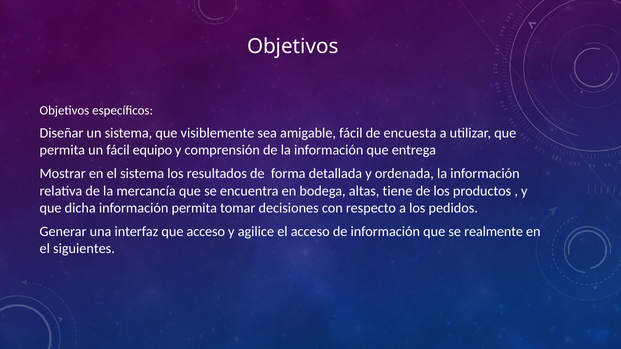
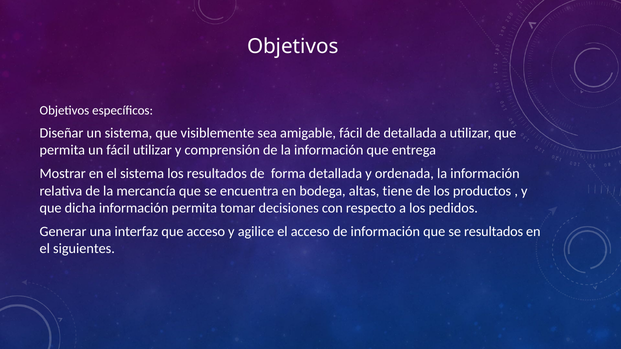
de encuesta: encuesta -> detallada
fácil equipo: equipo -> utilizar
se realmente: realmente -> resultados
